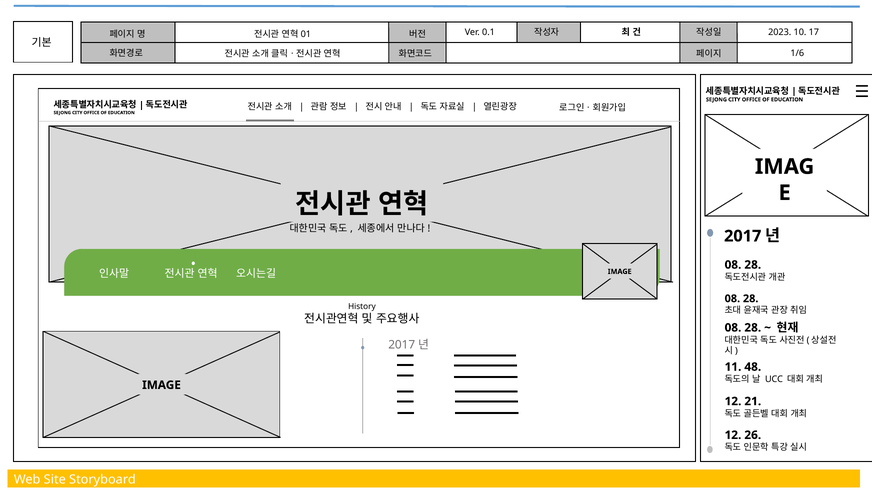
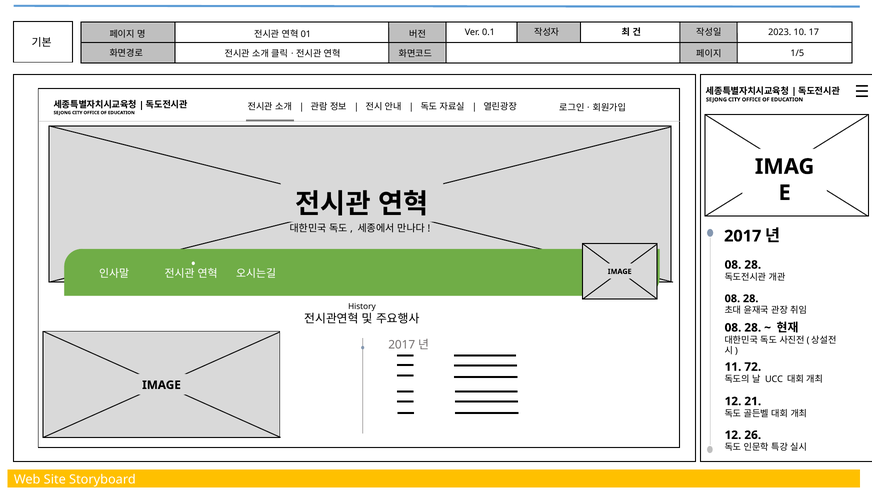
1/6: 1/6 -> 1/5
48: 48 -> 72
